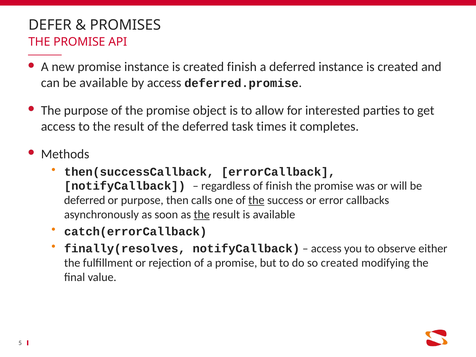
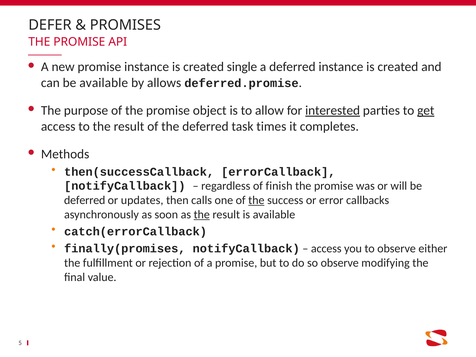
created finish: finish -> single
by access: access -> allows
interested underline: none -> present
get underline: none -> present
or purpose: purpose -> updates
finally(resolves: finally(resolves -> finally(promises
so created: created -> observe
